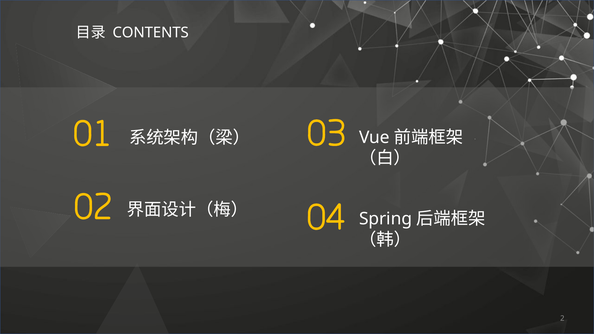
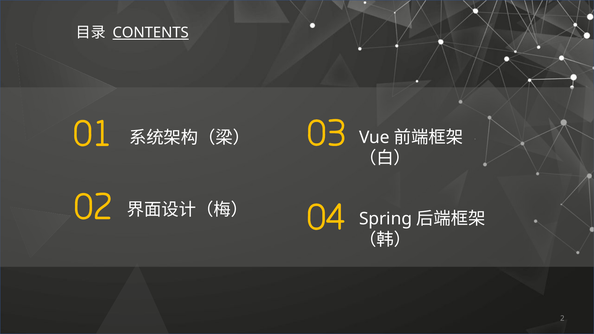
CONTENTS underline: none -> present
